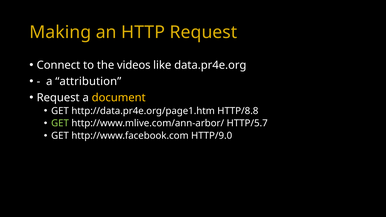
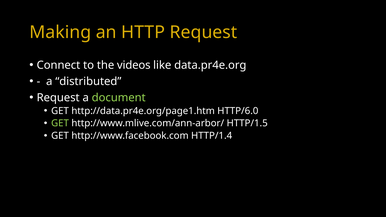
attribution: attribution -> distributed
document colour: yellow -> light green
HTTP/8.8: HTTP/8.8 -> HTTP/6.0
HTTP/5.7: HTTP/5.7 -> HTTP/1.5
HTTP/9.0: HTTP/9.0 -> HTTP/1.4
